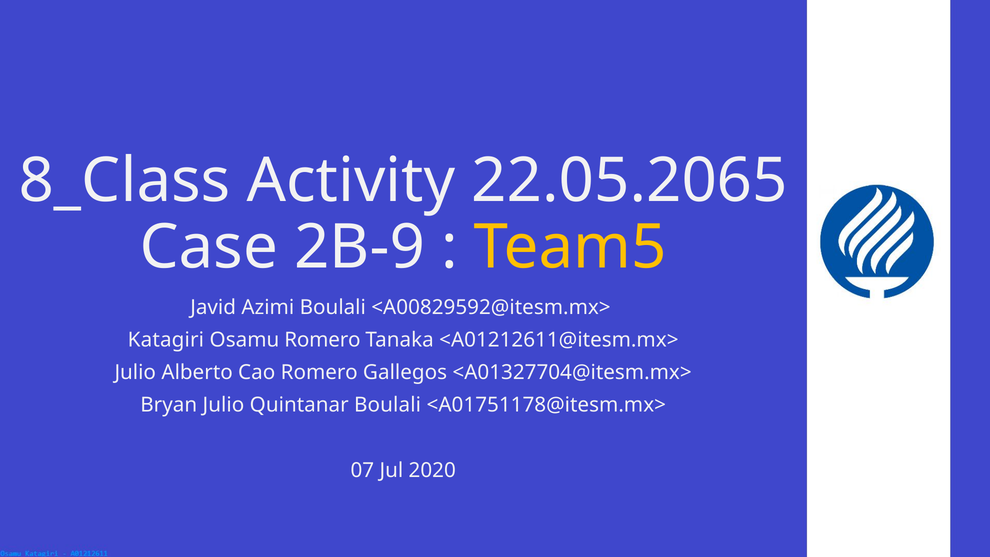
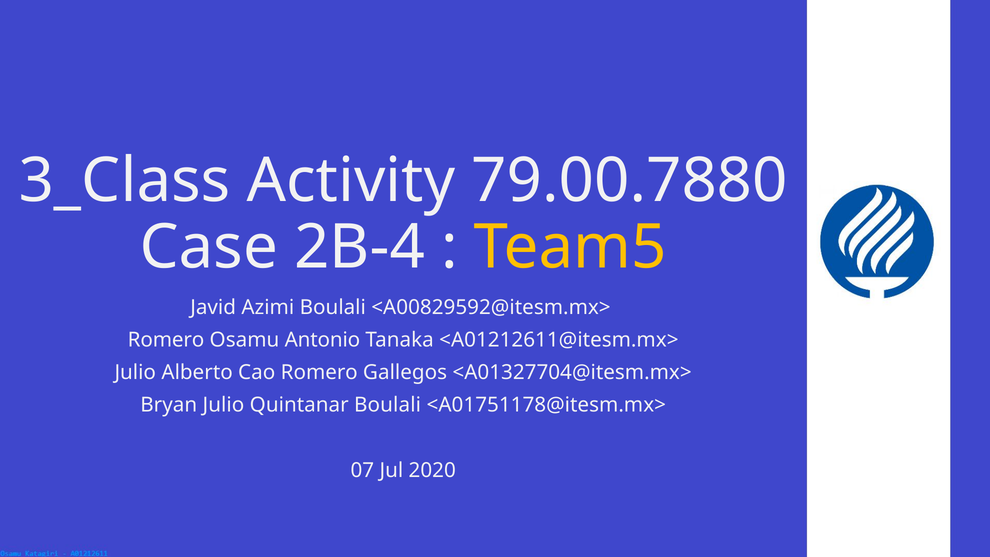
8_Class: 8_Class -> 3_Class
22.05.2065: 22.05.2065 -> 79.00.7880
2B-9: 2B-9 -> 2B-4
Katagiri at (166, 340): Katagiri -> Romero
Osamu Romero: Romero -> Antonio
